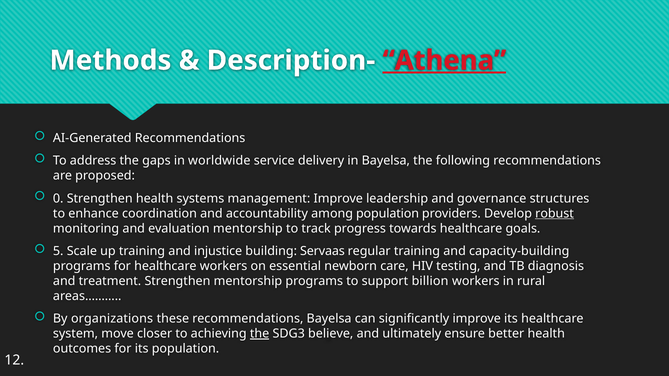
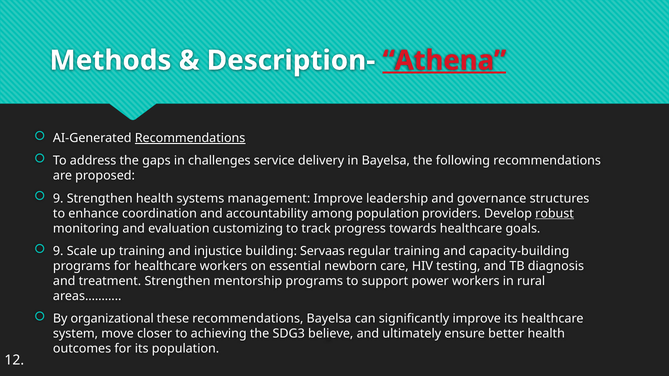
Recommendations at (190, 138) underline: none -> present
worldwide: worldwide -> challenges
0 at (58, 199): 0 -> 9
evaluation mentorship: mentorship -> customizing
5 at (58, 251): 5 -> 9
billion: billion -> power
organizations: organizations -> organizational
the at (260, 334) underline: present -> none
